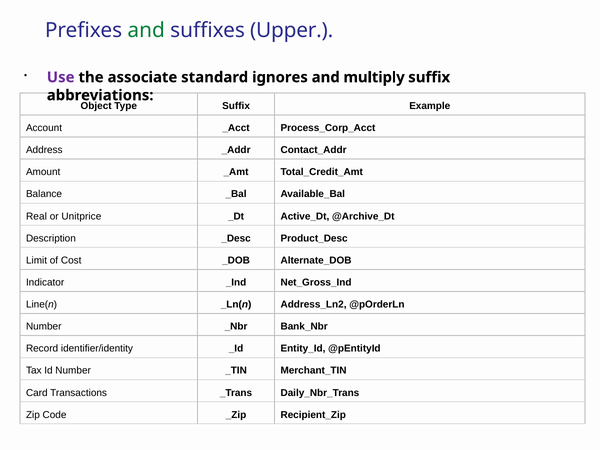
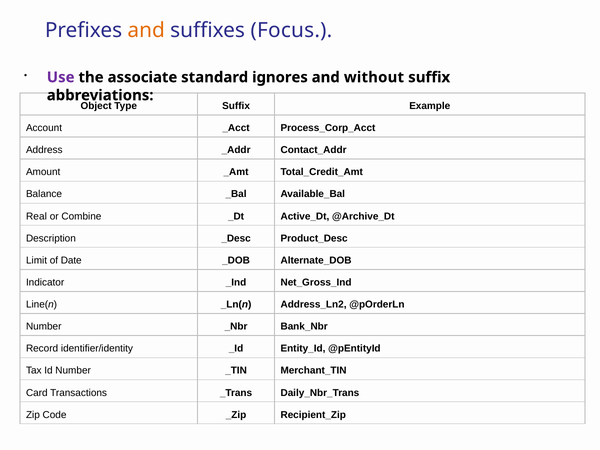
and at (146, 30) colour: green -> orange
Upper: Upper -> Focus
multiply: multiply -> without
Unitprice: Unitprice -> Combine
Cost: Cost -> Date
